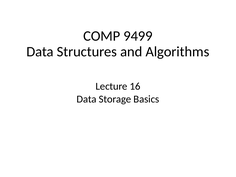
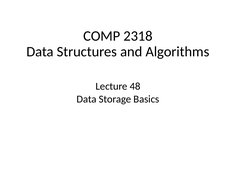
9499: 9499 -> 2318
16: 16 -> 48
